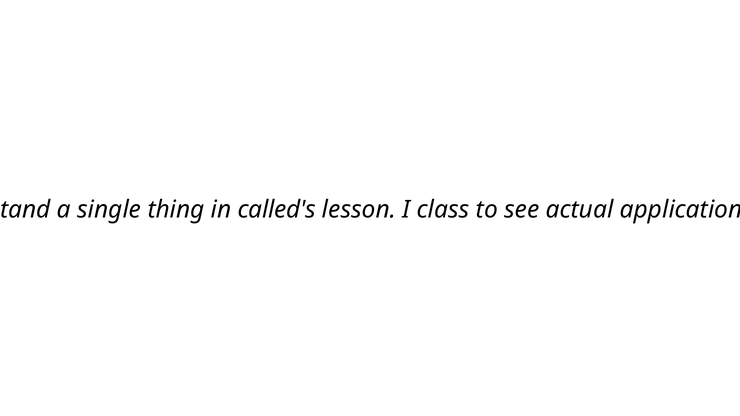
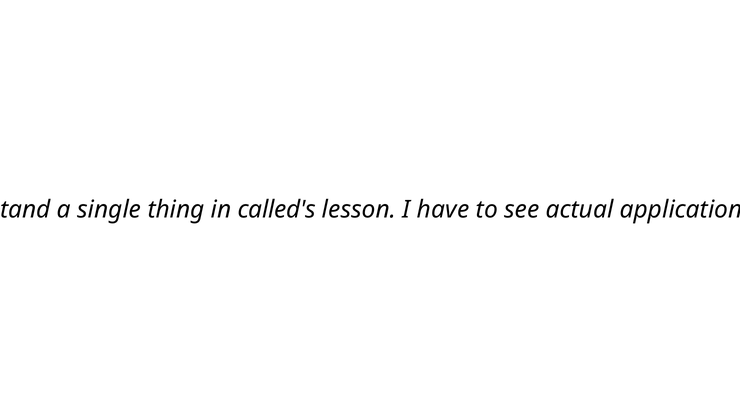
class: class -> have
